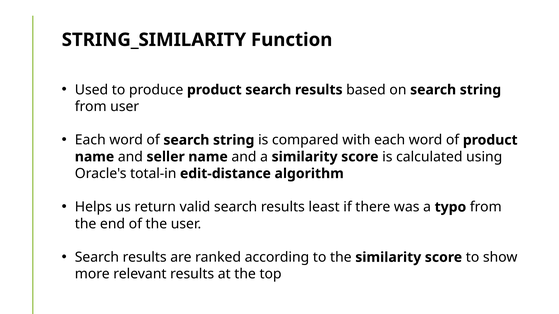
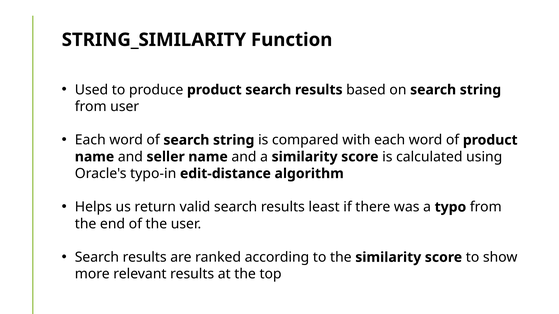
total-in: total-in -> typo-in
